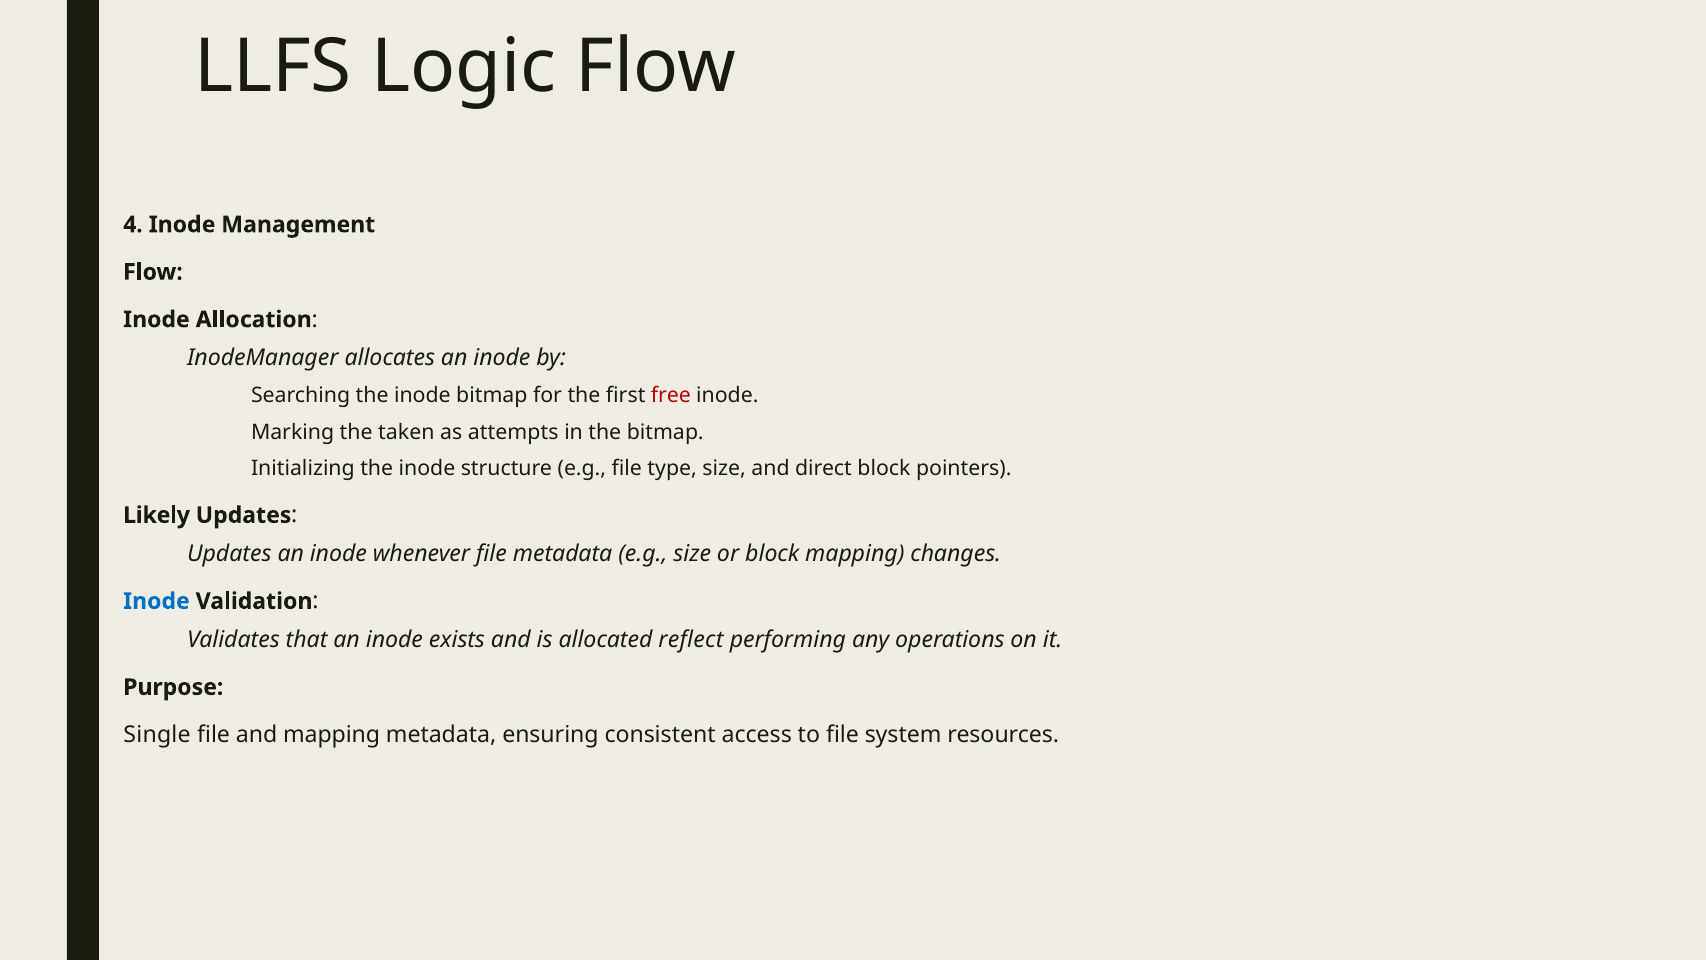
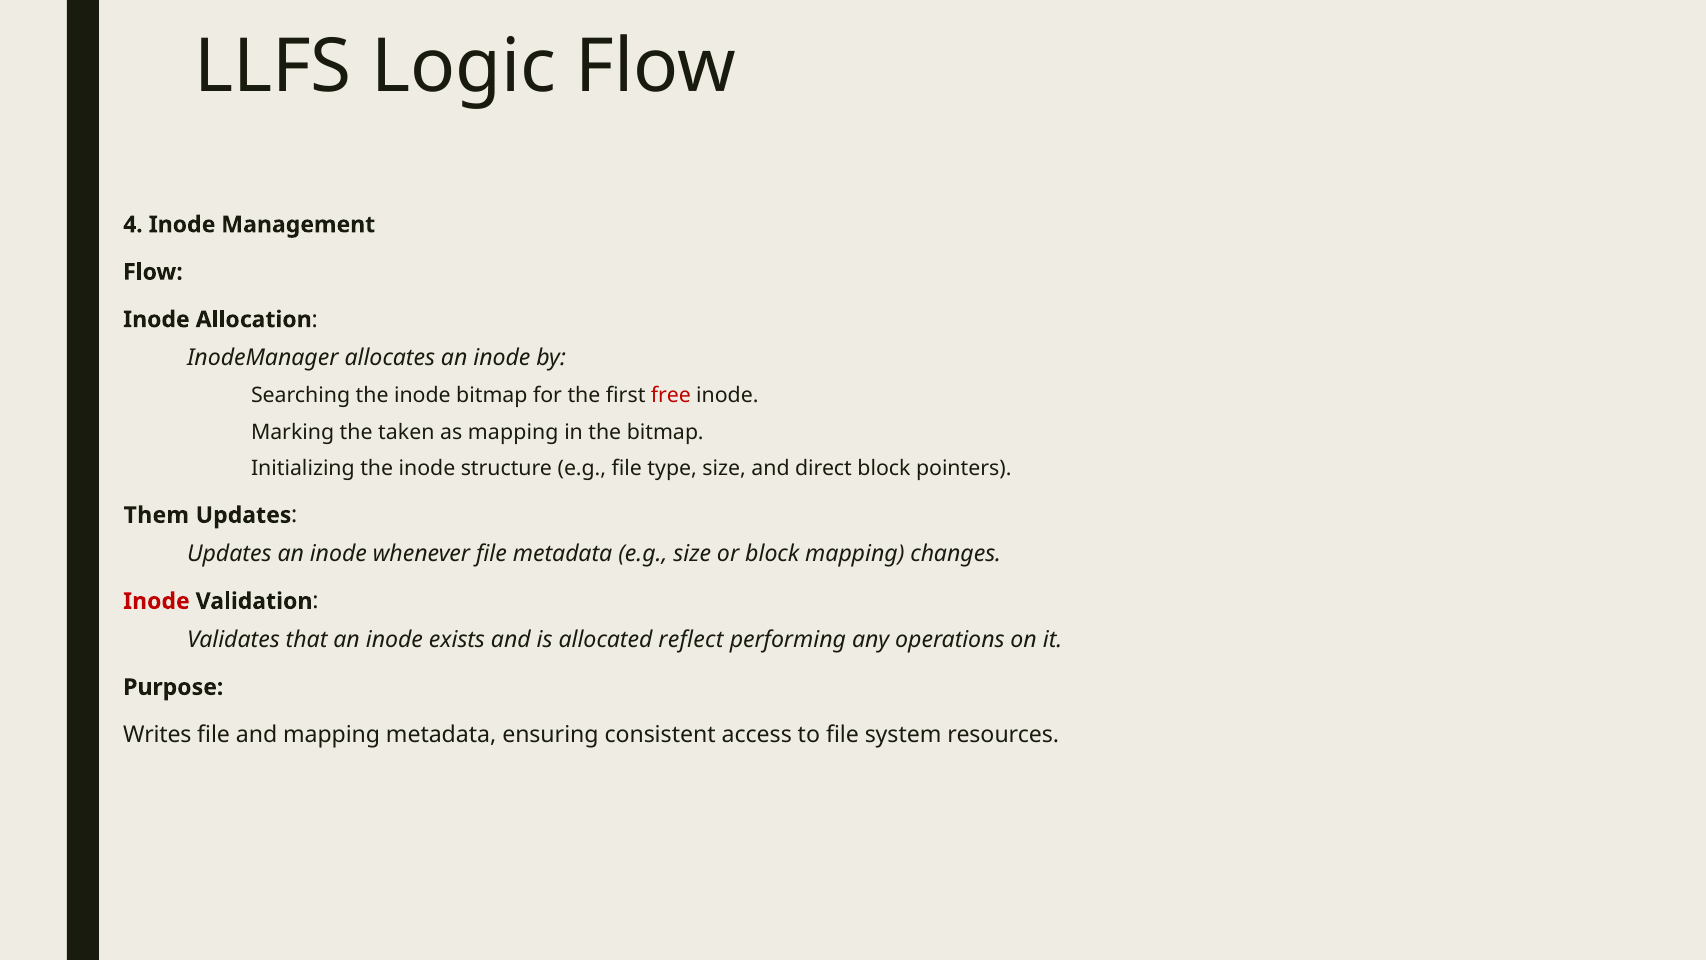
as attempts: attempts -> mapping
Likely: Likely -> Them
Inode at (156, 601) colour: blue -> red
Single: Single -> Writes
